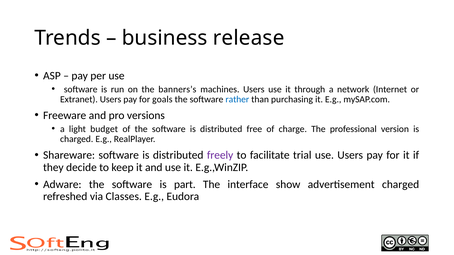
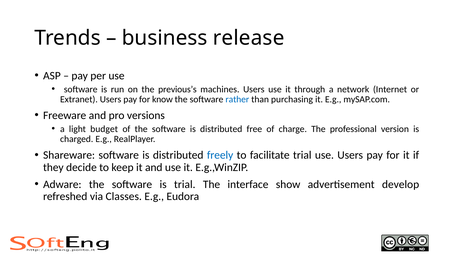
banners’s: banners’s -> previous’s
goals: goals -> know
freely colour: purple -> blue
is part: part -> trial
advertisement charged: charged -> develop
